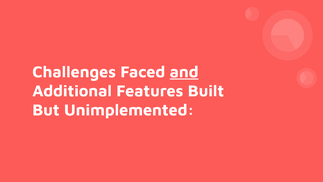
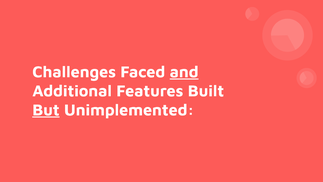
But underline: none -> present
